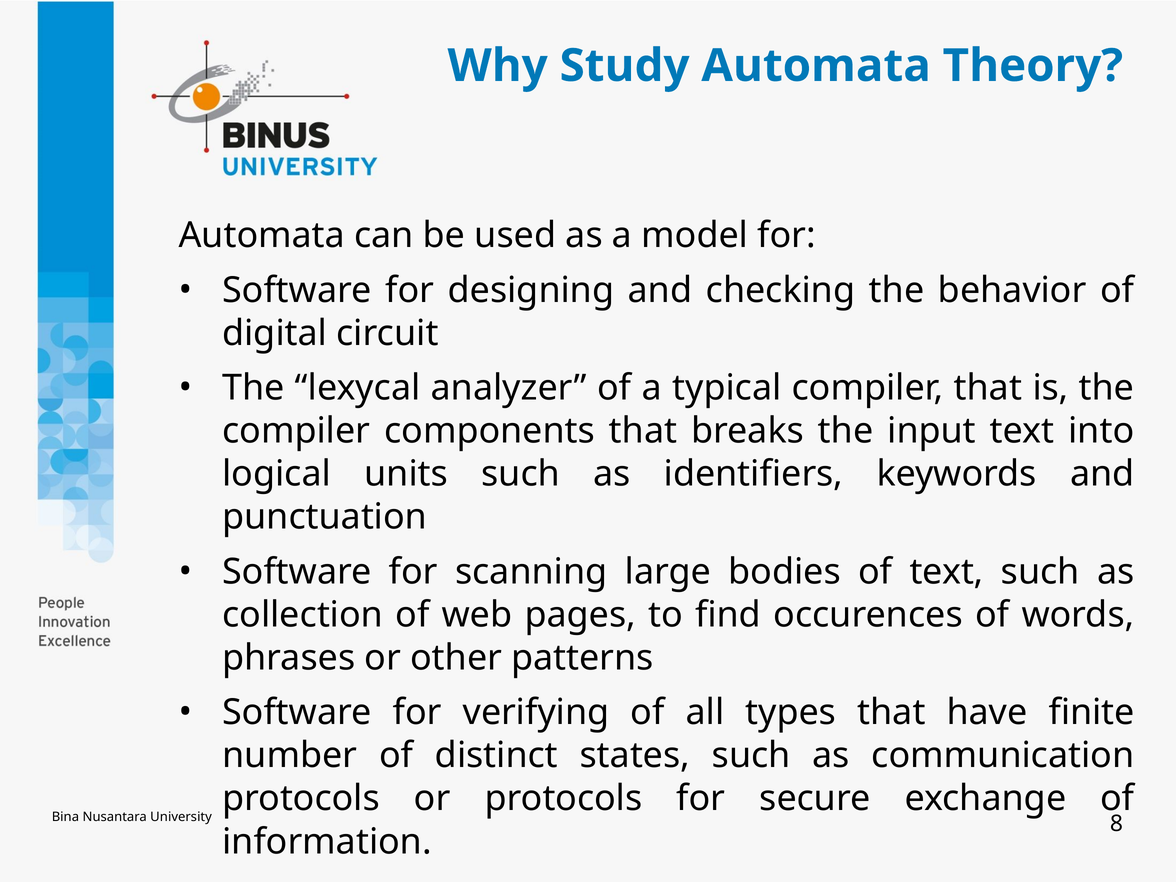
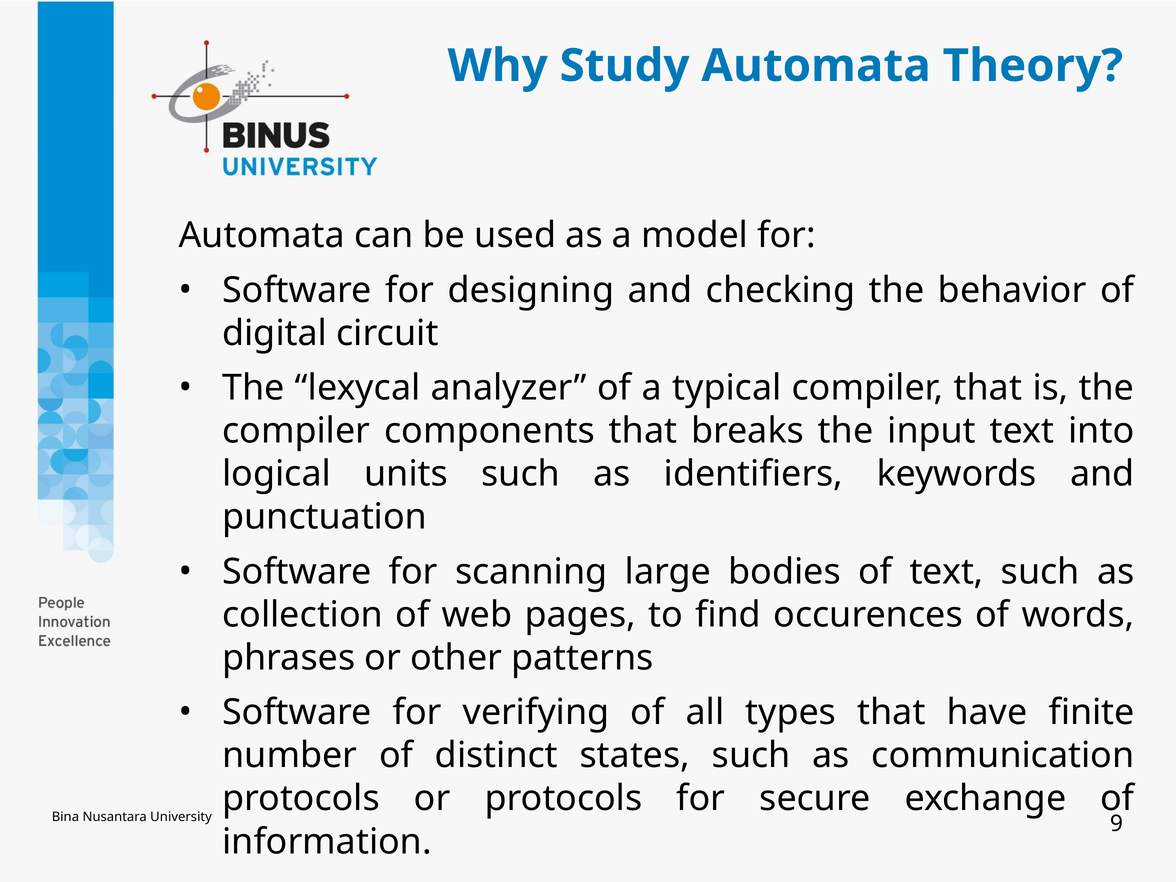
8: 8 -> 9
